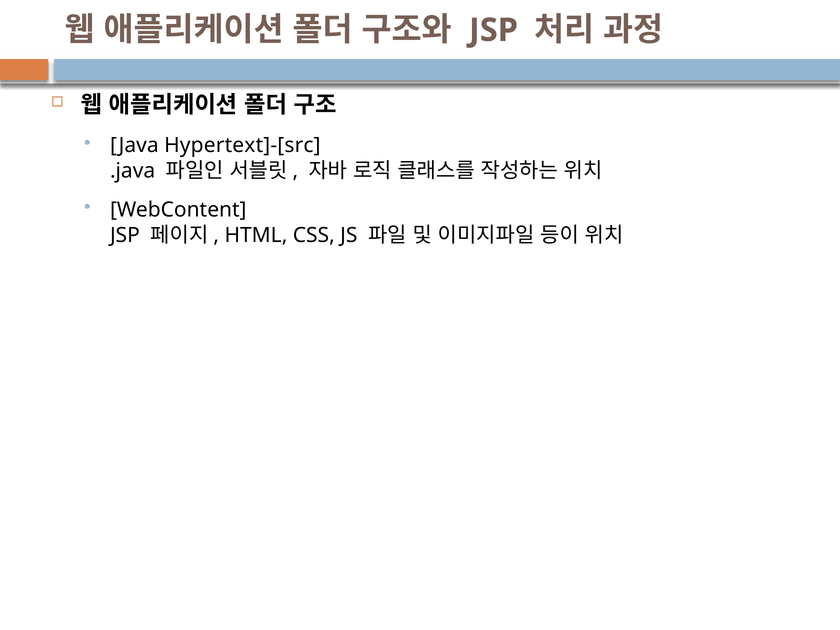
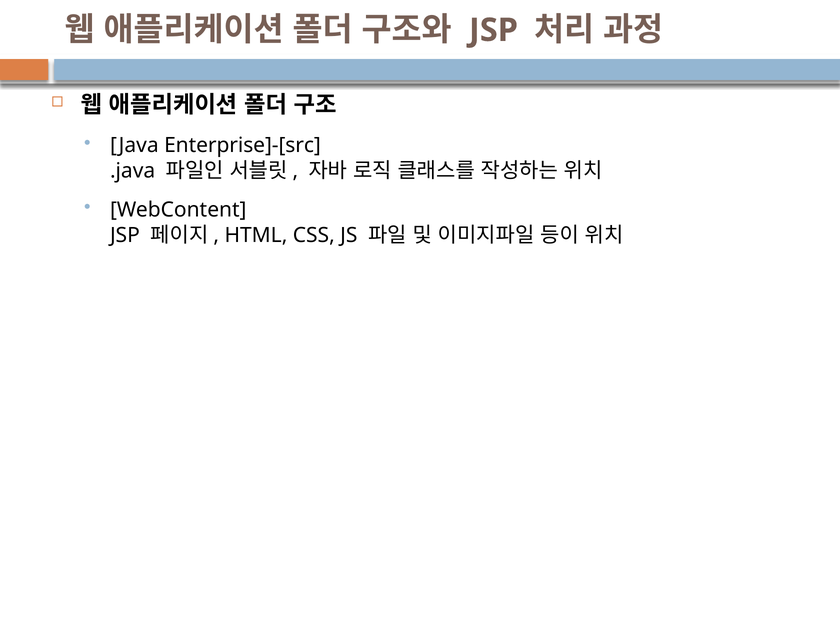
Hypertext]-[src: Hypertext]-[src -> Enterprise]-[src
